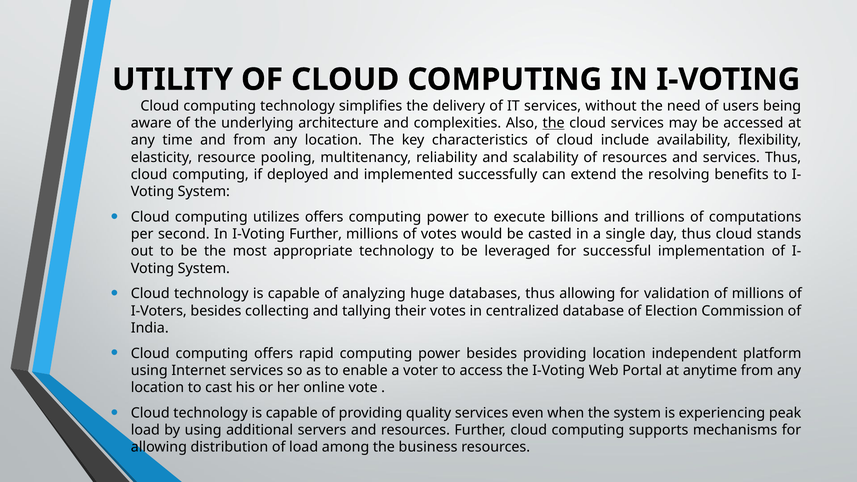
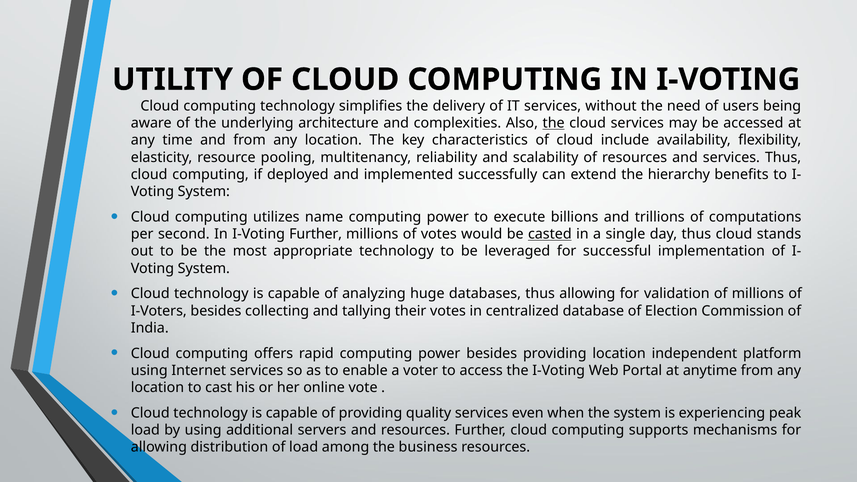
resolving: resolving -> hierarchy
utilizes offers: offers -> name
casted underline: none -> present
